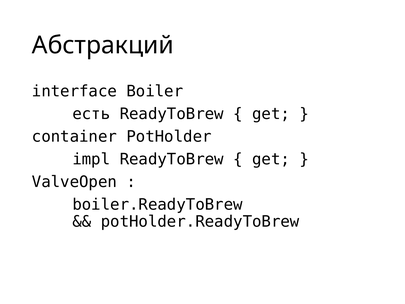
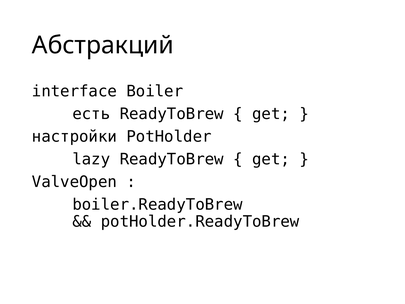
container: container -> настройки
impl: impl -> lazy
